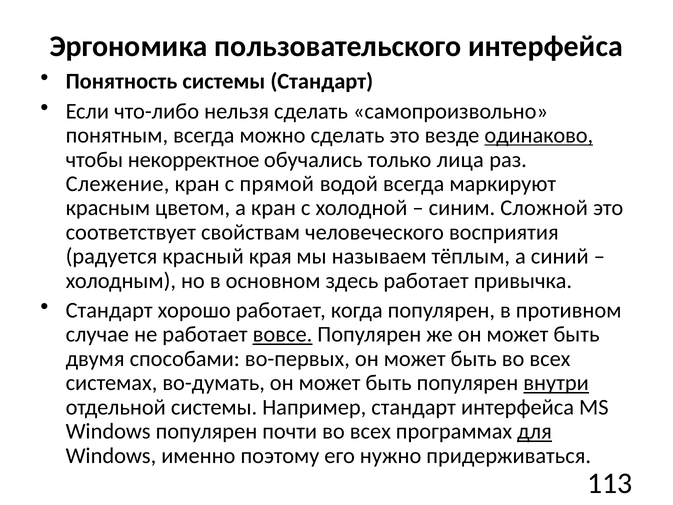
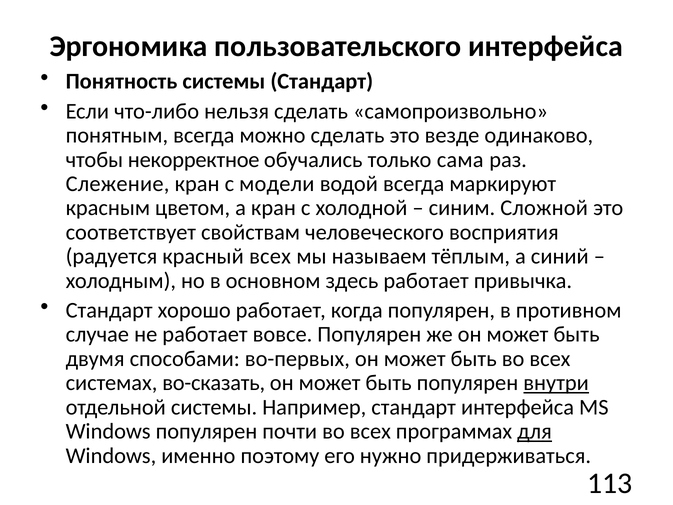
одинаково underline: present -> none
лица: лица -> сама
прямой: прямой -> модели
красный края: края -> всех
вовсе underline: present -> none
во-думать: во-думать -> во-сказать
